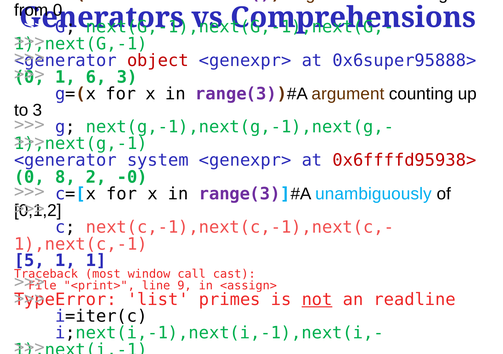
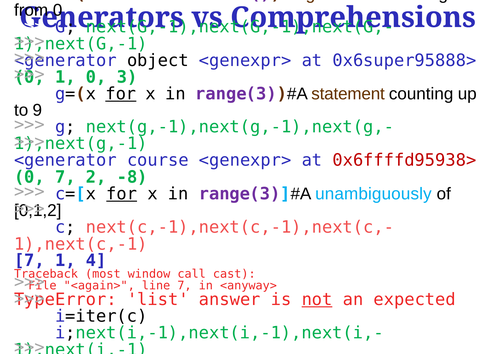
object at (158, 61) colour: red -> black
1 6: 6 -> 0
for at (121, 94) underline: none -> present
argument: argument -> statement
to 3: 3 -> 9
system: system -> course
0 8: 8 -> 7
-0: -0 -> -8
for at (122, 194) underline: none -> present
5 at (29, 261): 5 -> 7
1 1: 1 -> 4
<print>: <print> -> <again>
line 9: 9 -> 7
<assign>: <assign> -> <anyway>
primes: primes -> answer
readline: readline -> expected
